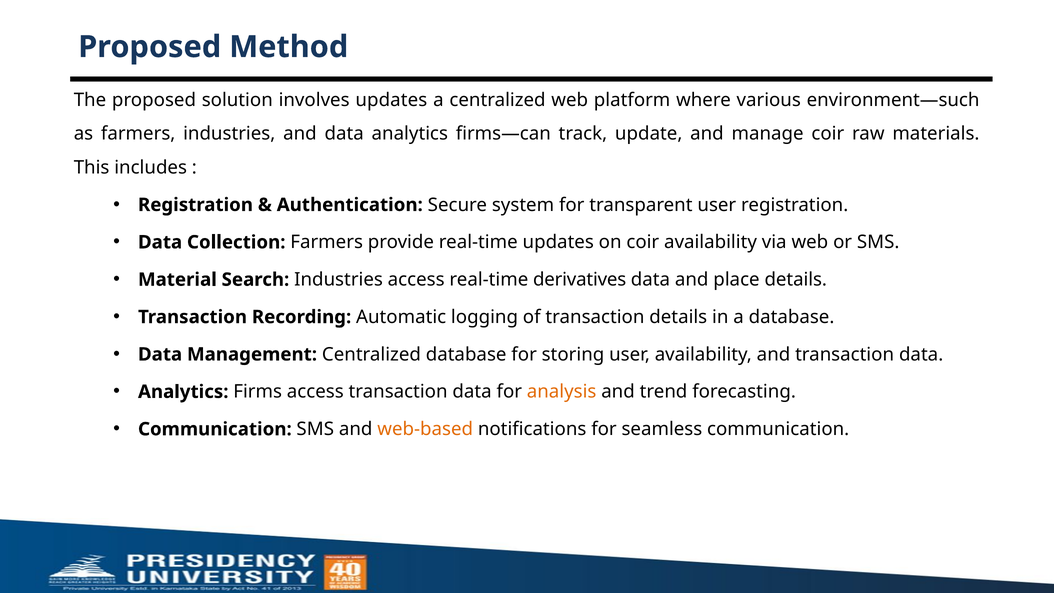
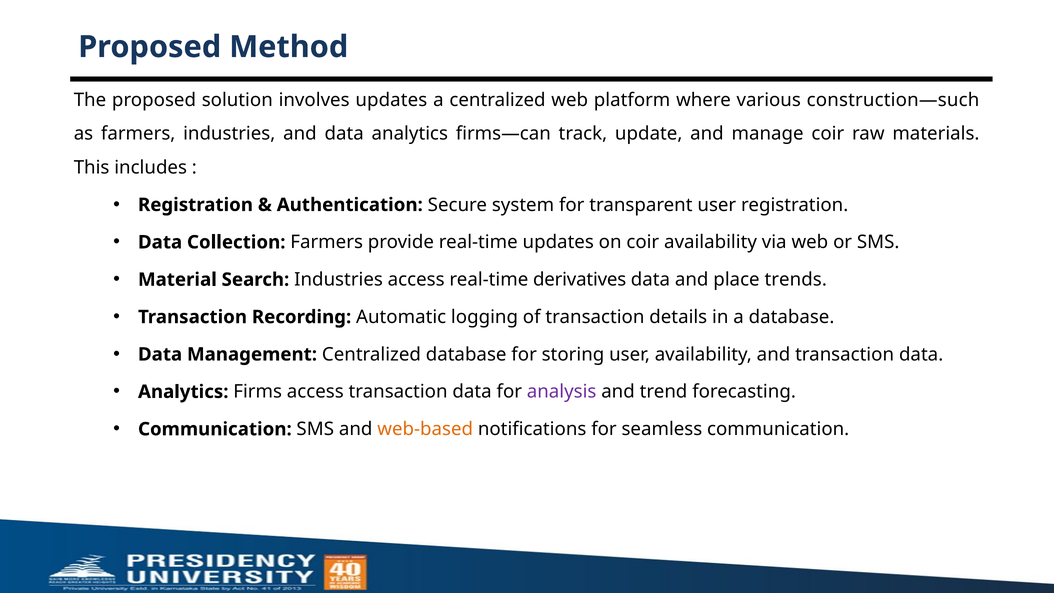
environment—such: environment—such -> construction—such
place details: details -> trends
analysis colour: orange -> purple
